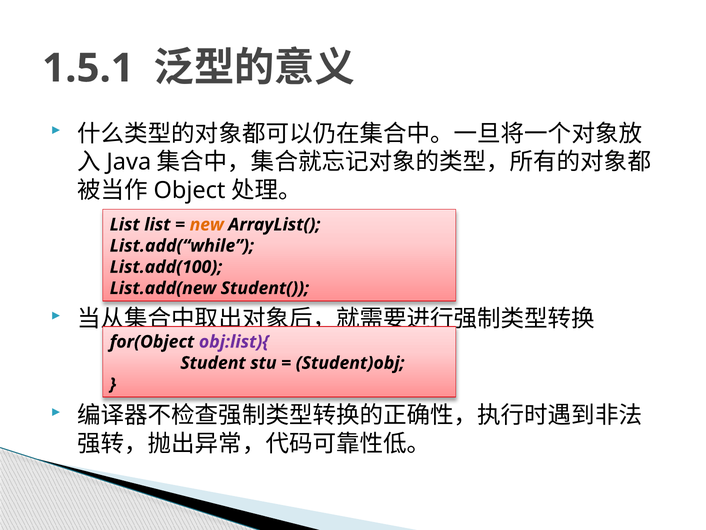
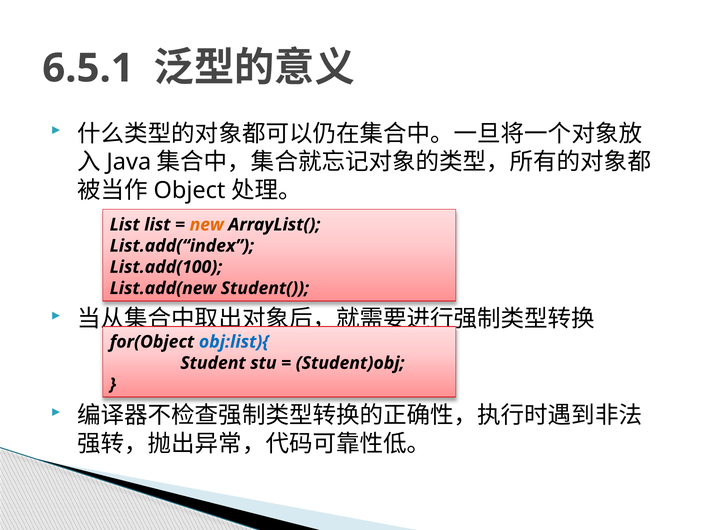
1.5.1: 1.5.1 -> 6.5.1
List.add(“while: List.add(“while -> List.add(“index
obj:list){ colour: purple -> blue
